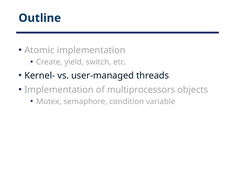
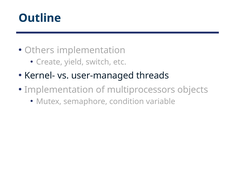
Atomic: Atomic -> Others
